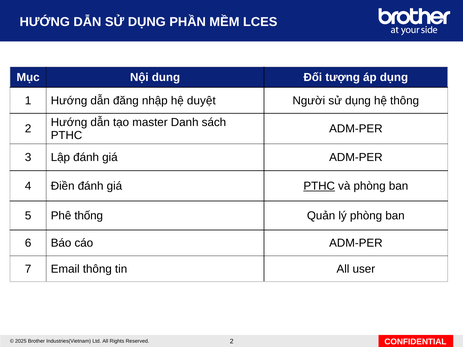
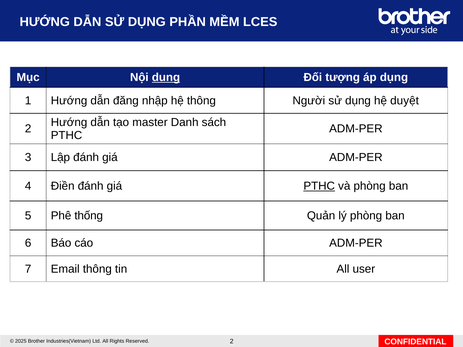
dung underline: none -> present
hệ duyệt: duyệt -> thông
hệ thông: thông -> duyệt
